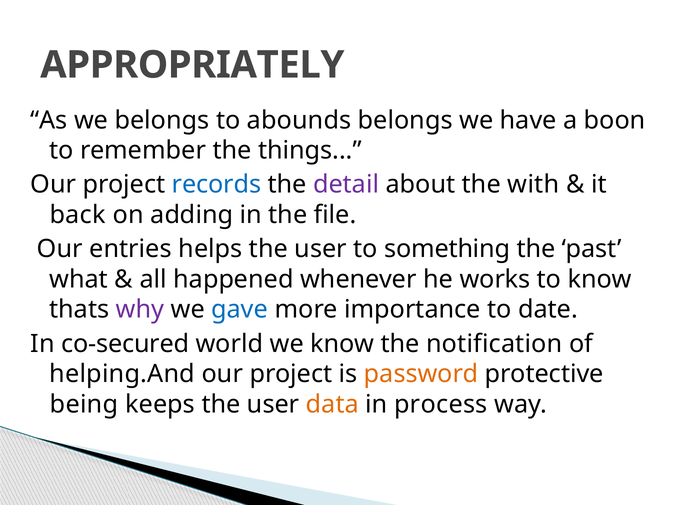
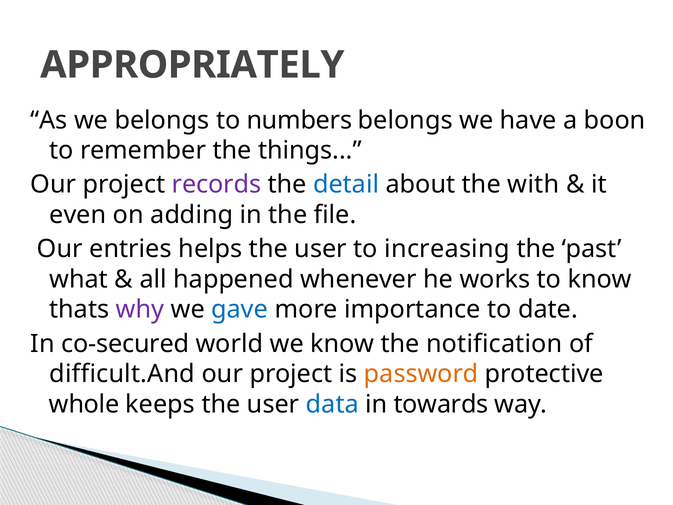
abounds: abounds -> numbers
records colour: blue -> purple
detail colour: purple -> blue
back: back -> even
something: something -> increasing
helping.And: helping.And -> difficult.And
being: being -> whole
data colour: orange -> blue
process: process -> towards
